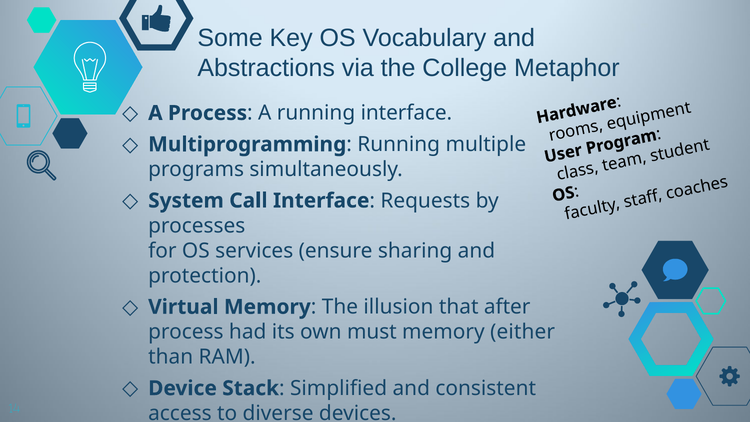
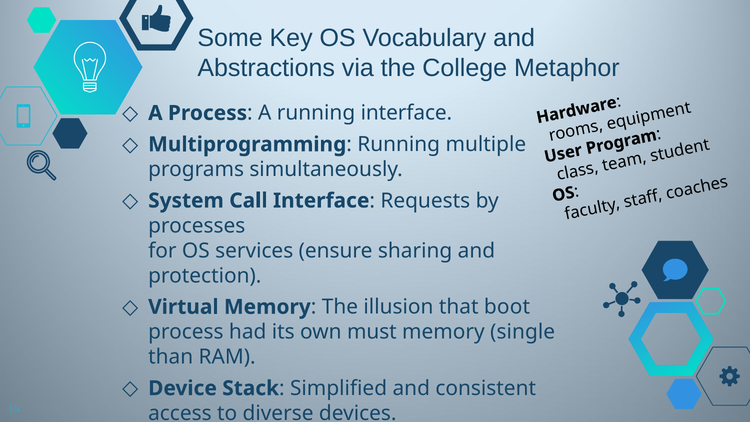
after: after -> boot
memory either: either -> single
